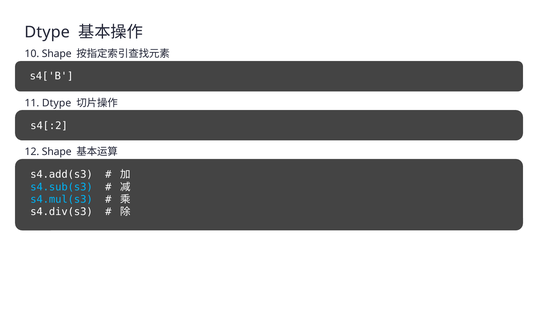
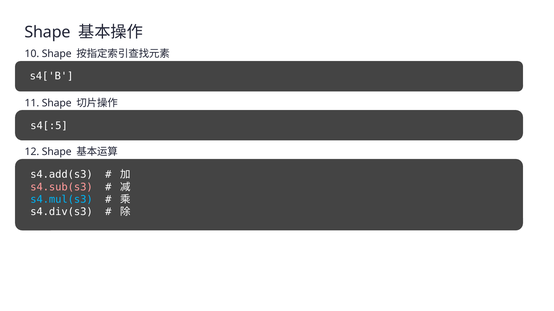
Dtype at (47, 32): Dtype -> Shape
11 Dtype: Dtype -> Shape
s4[:2: s4[:2 -> s4[:5
s4.sub(s3 colour: light blue -> pink
